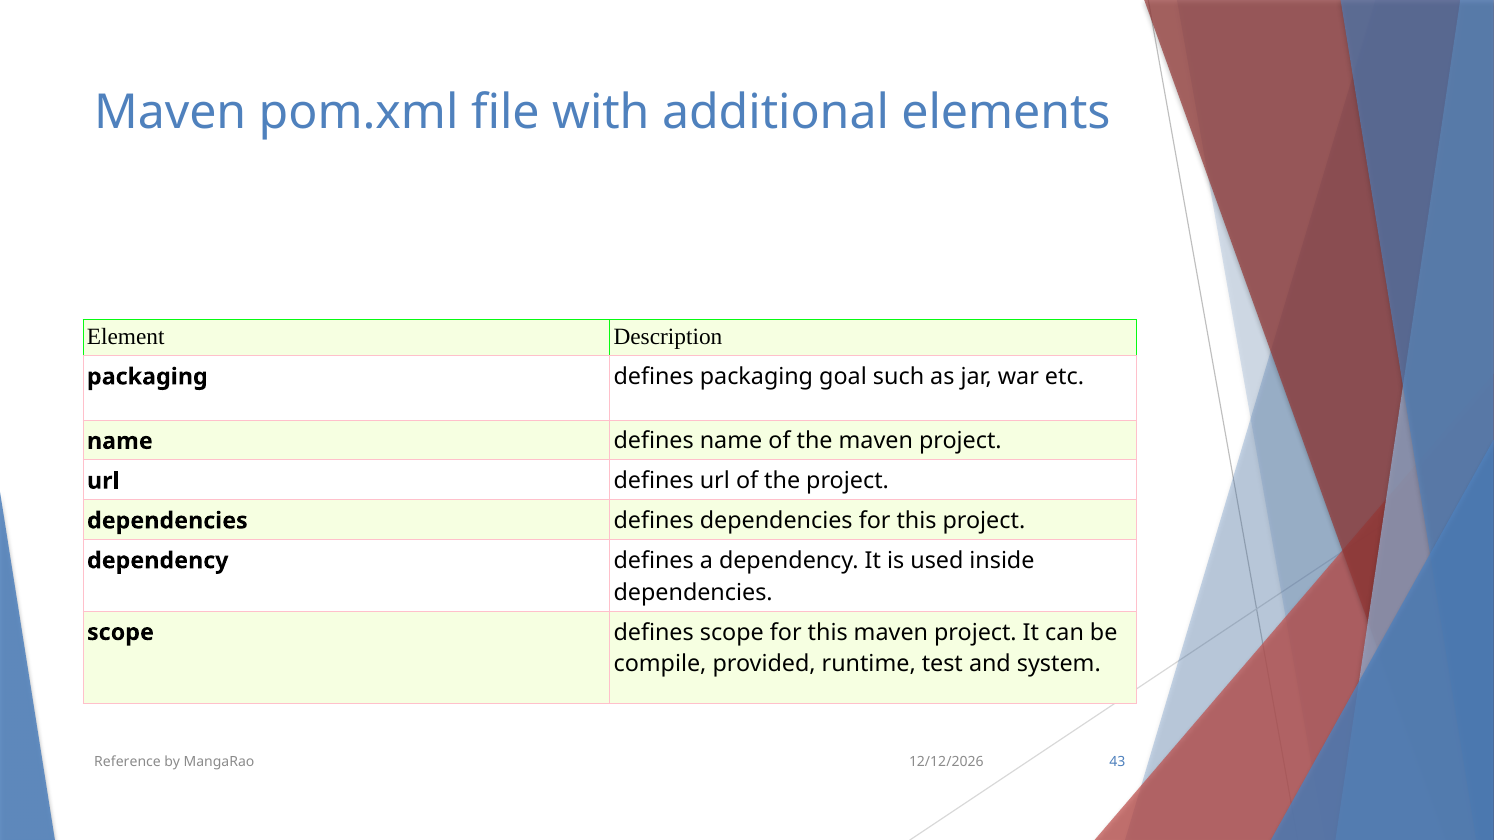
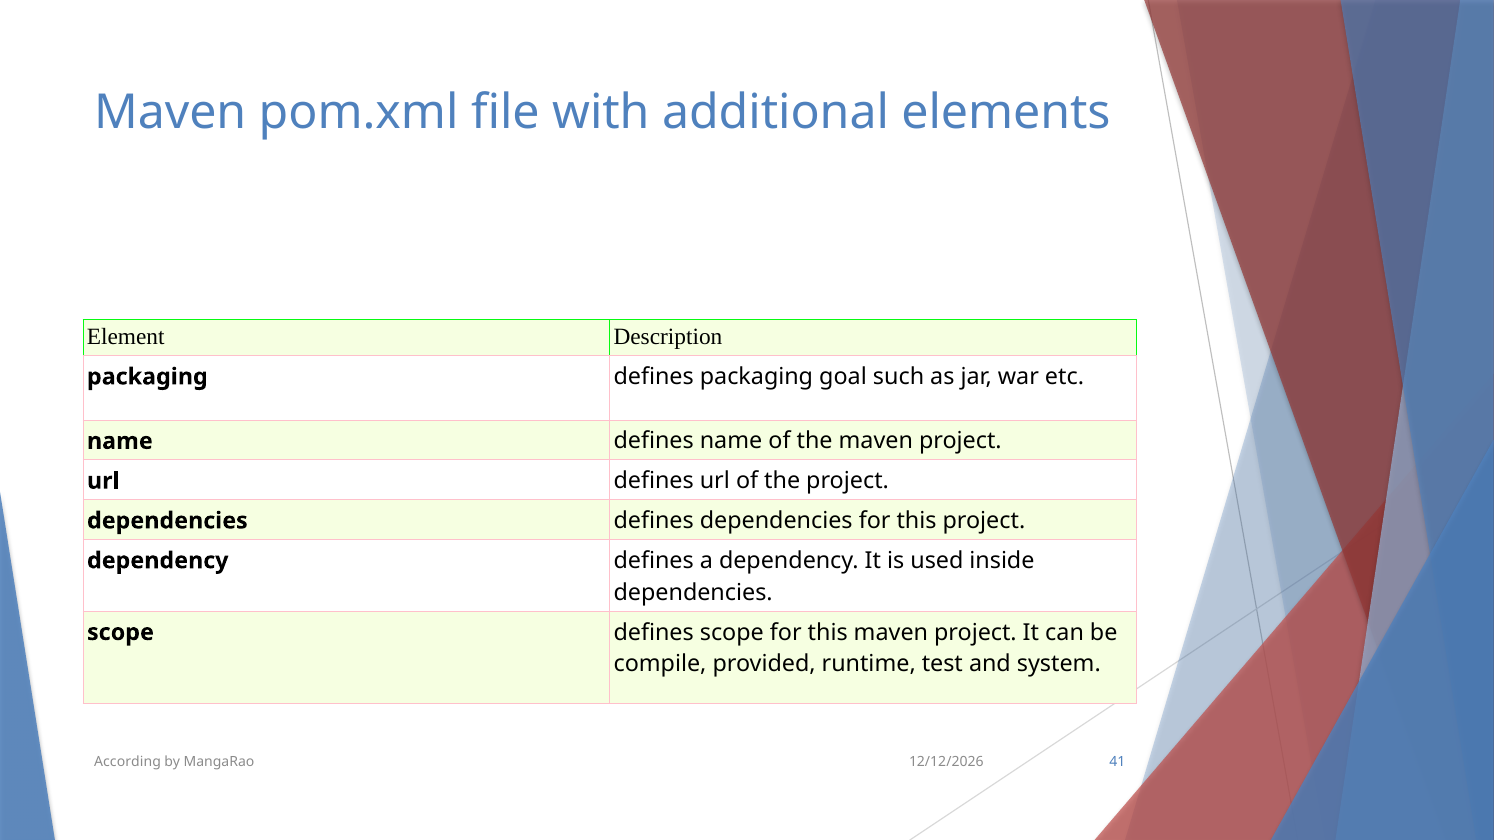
Reference: Reference -> According
43: 43 -> 41
